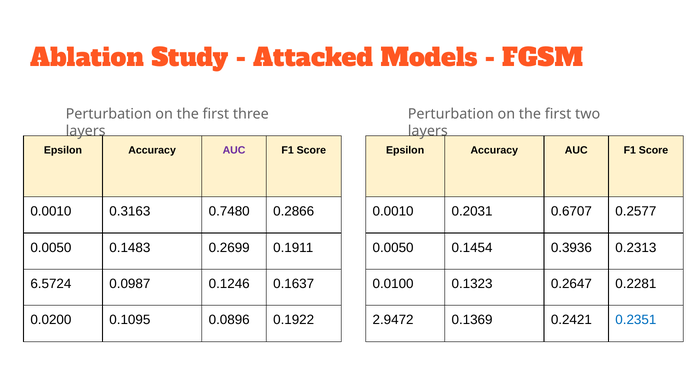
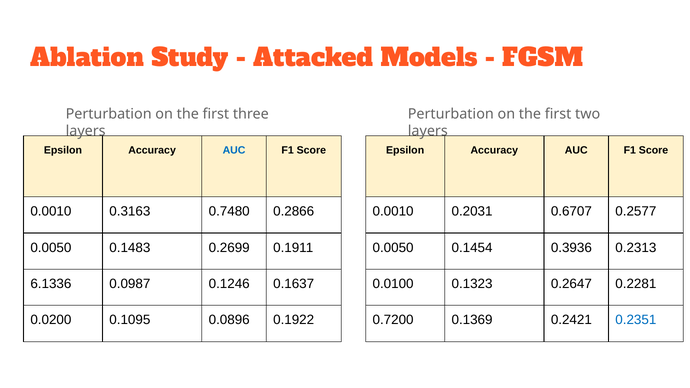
AUC at (234, 150) colour: purple -> blue
6.5724: 6.5724 -> 6.1336
2.9472: 2.9472 -> 0.7200
